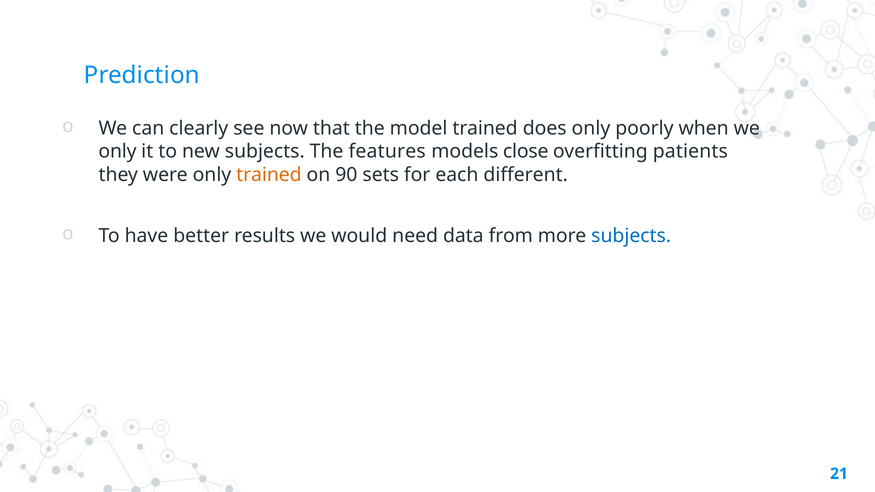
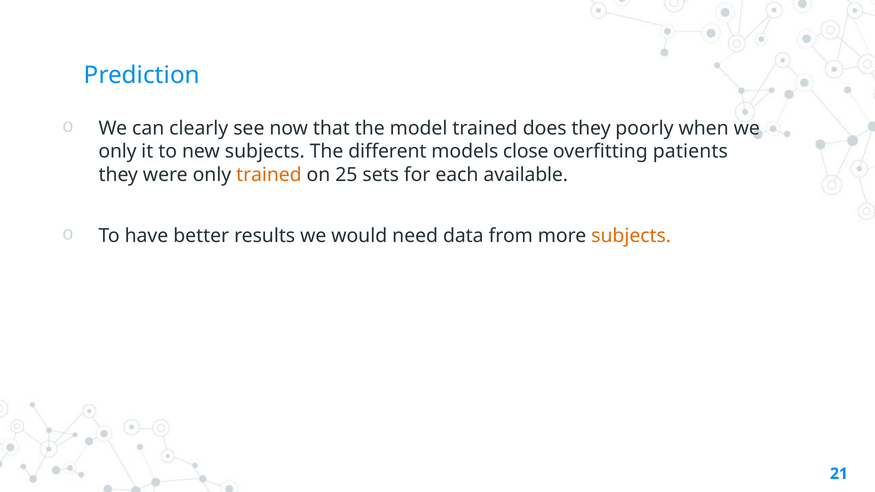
does only: only -> they
features: features -> different
90: 90 -> 25
different: different -> available
subjects at (631, 236) colour: blue -> orange
